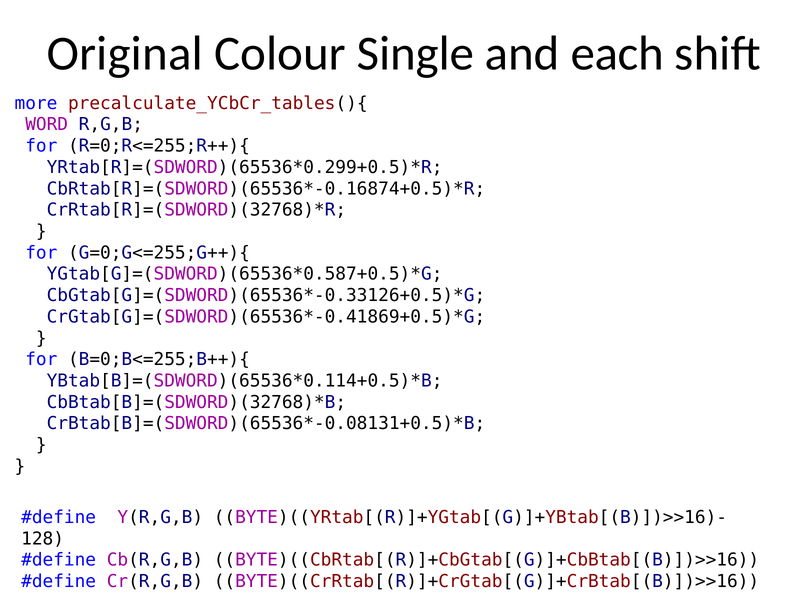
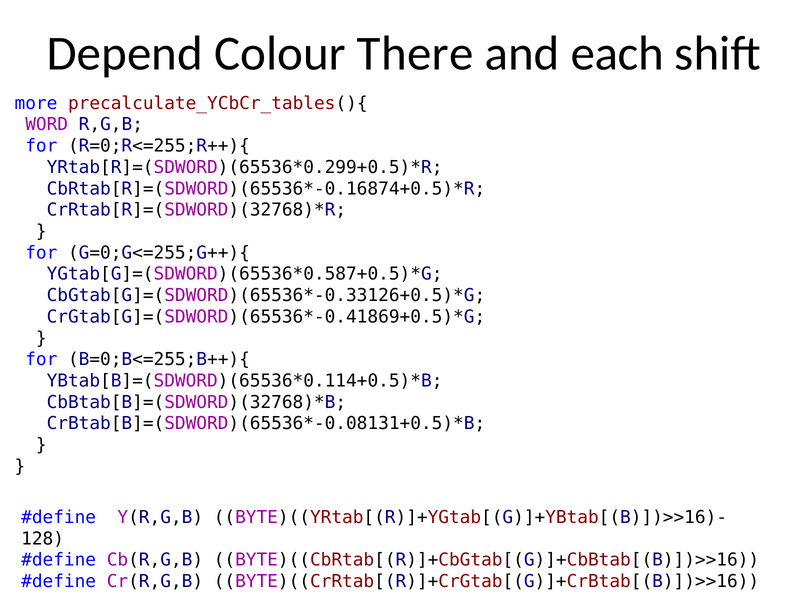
Original: Original -> Depend
Single: Single -> There
